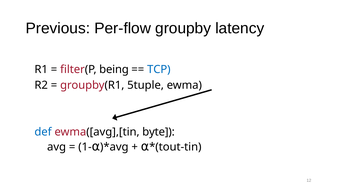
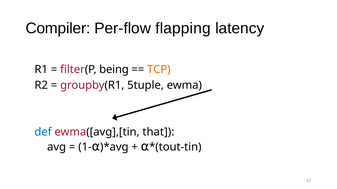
Previous: Previous -> Compiler
groupby: groupby -> flapping
TCP colour: blue -> orange
byte: byte -> that
